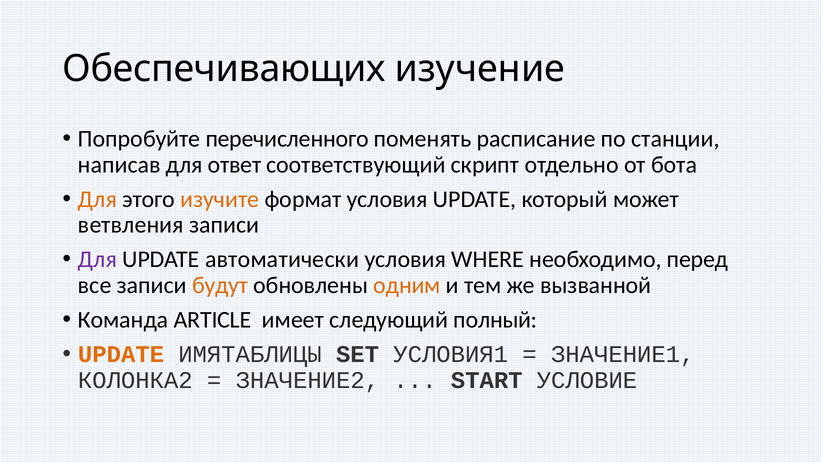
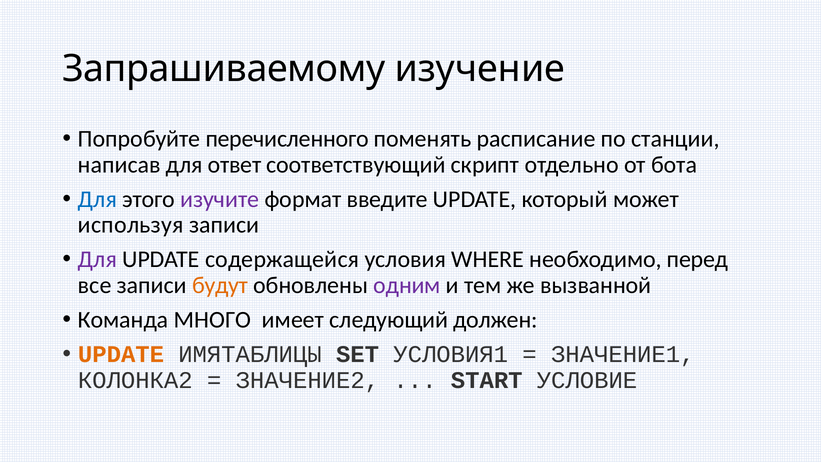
Обеспечивающих: Обеспечивающих -> Запрашиваемому
Для at (97, 199) colour: orange -> blue
изучите colour: orange -> purple
формат условия: условия -> введите
ветвления: ветвления -> используя
автоматически: автоматически -> содержащейся
одним colour: orange -> purple
ARTICLE: ARTICLE -> МНОГО
полный: полный -> должен
